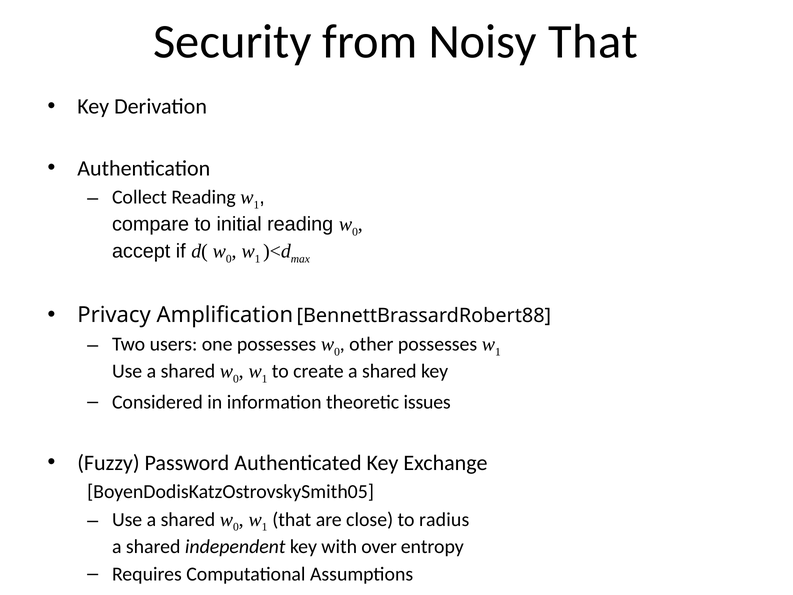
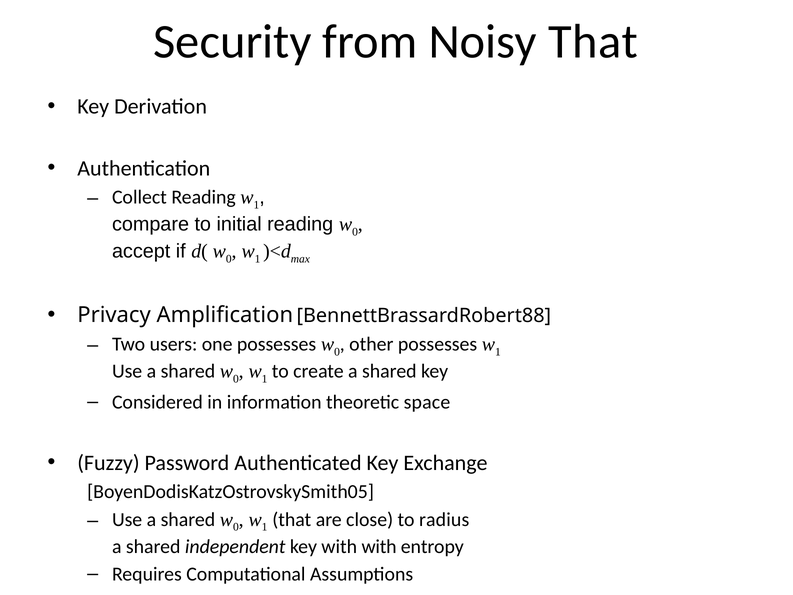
issues: issues -> space
with over: over -> with
